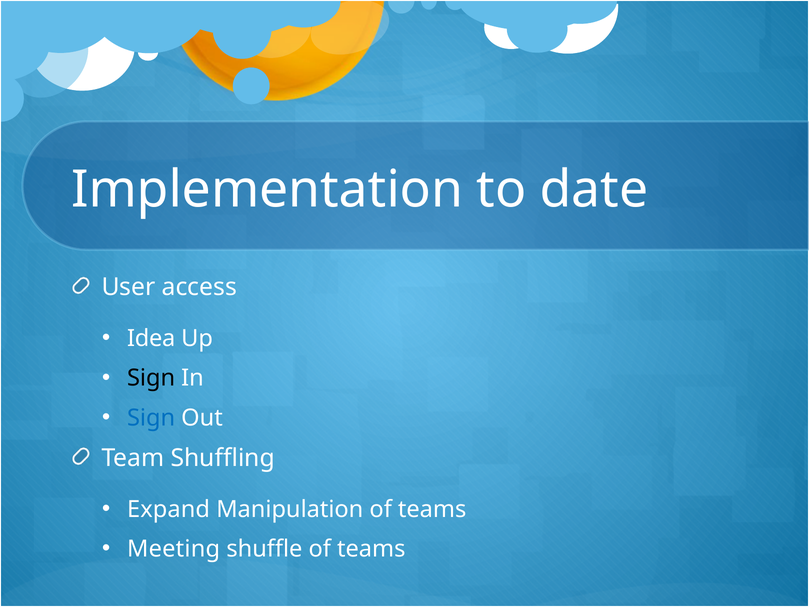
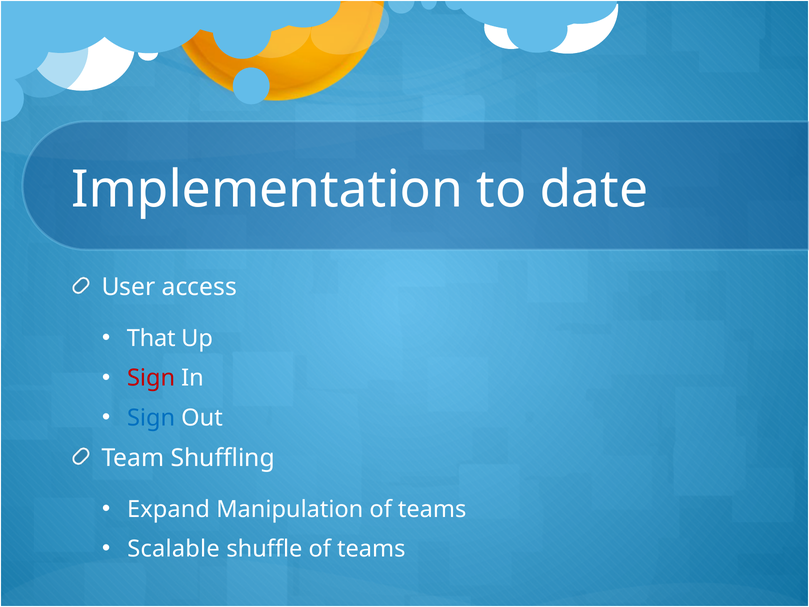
Idea: Idea -> That
Sign at (151, 378) colour: black -> red
Meeting: Meeting -> Scalable
